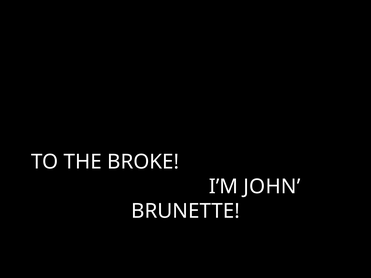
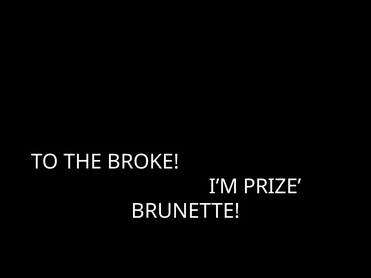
JOHN: JOHN -> PRIZE
